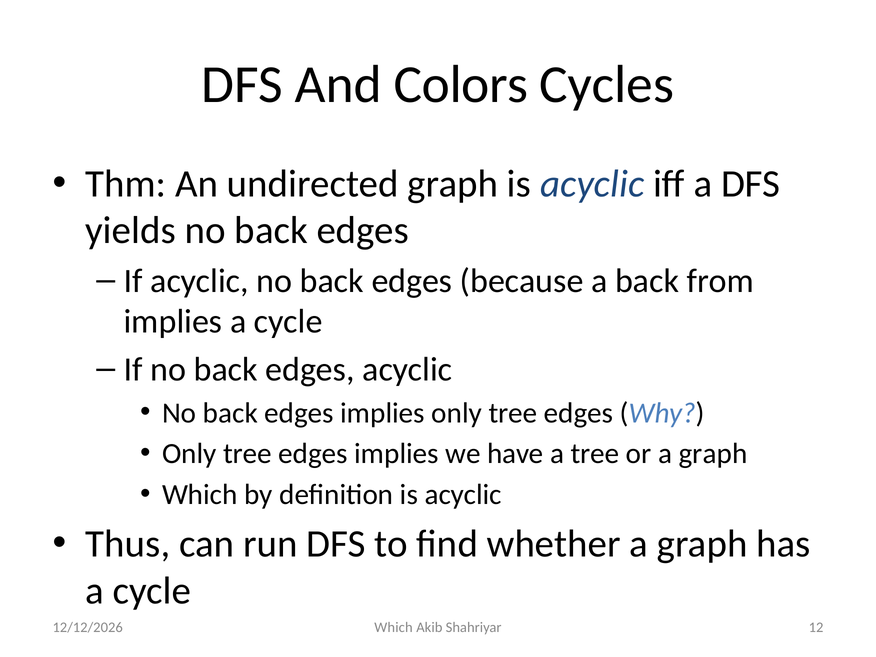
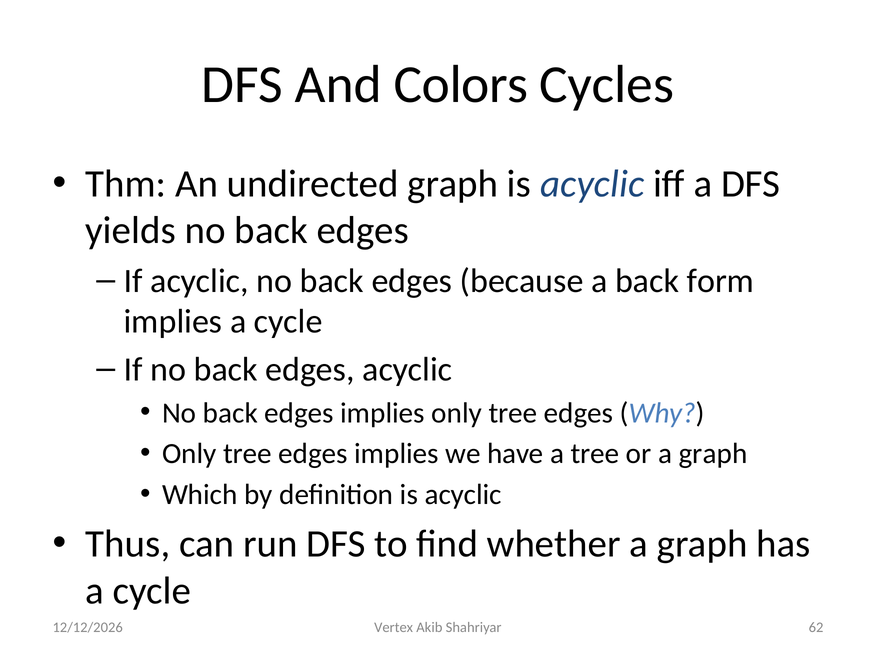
from: from -> form
Which at (394, 627): Which -> Vertex
12: 12 -> 62
